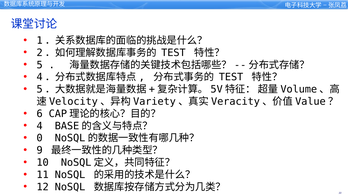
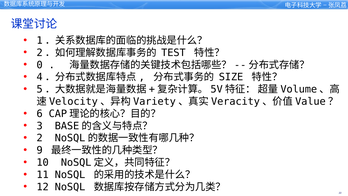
5: 5 -> 0
TEST at (231, 77): TEST -> SIZE
4: 4 -> 3
0: 0 -> 2
